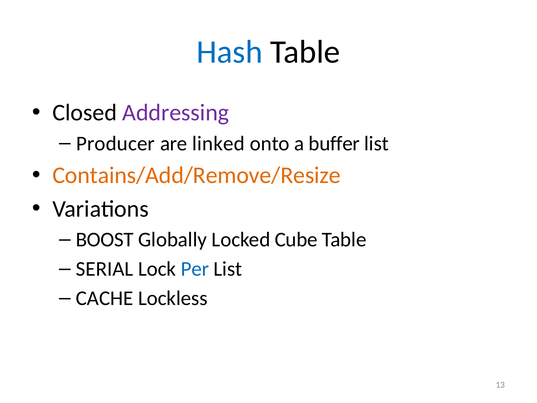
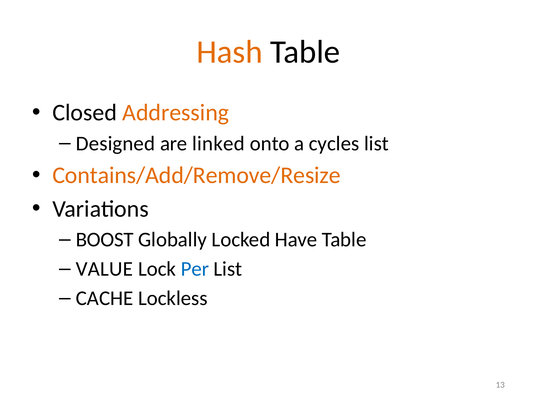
Hash colour: blue -> orange
Addressing colour: purple -> orange
Producer: Producer -> Designed
buffer: buffer -> cycles
Cube: Cube -> Have
SERIAL: SERIAL -> VALUE
